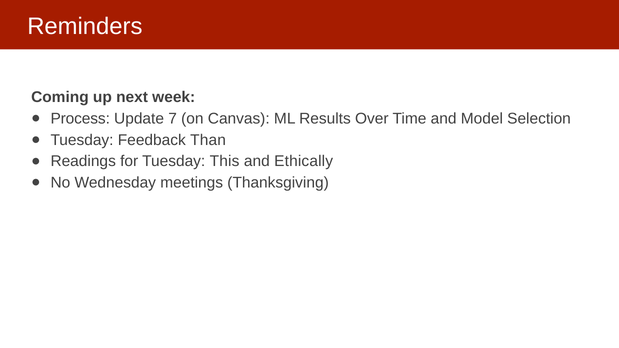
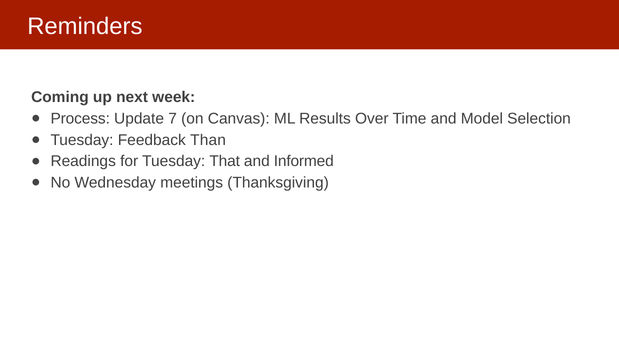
This: This -> That
Ethically: Ethically -> Informed
